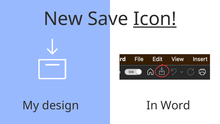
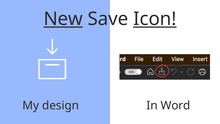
New underline: none -> present
